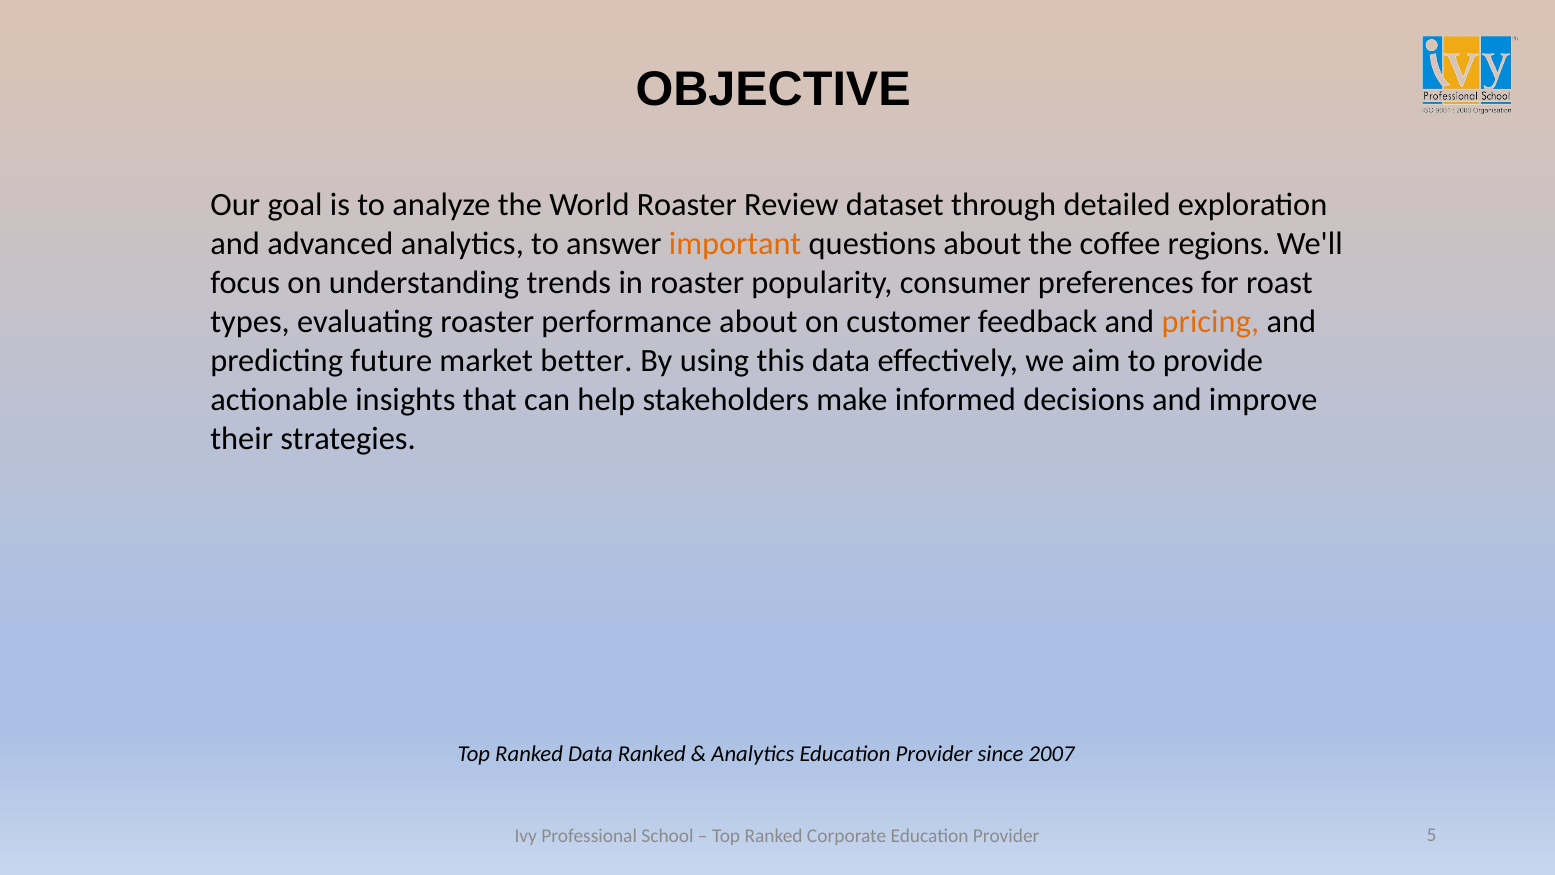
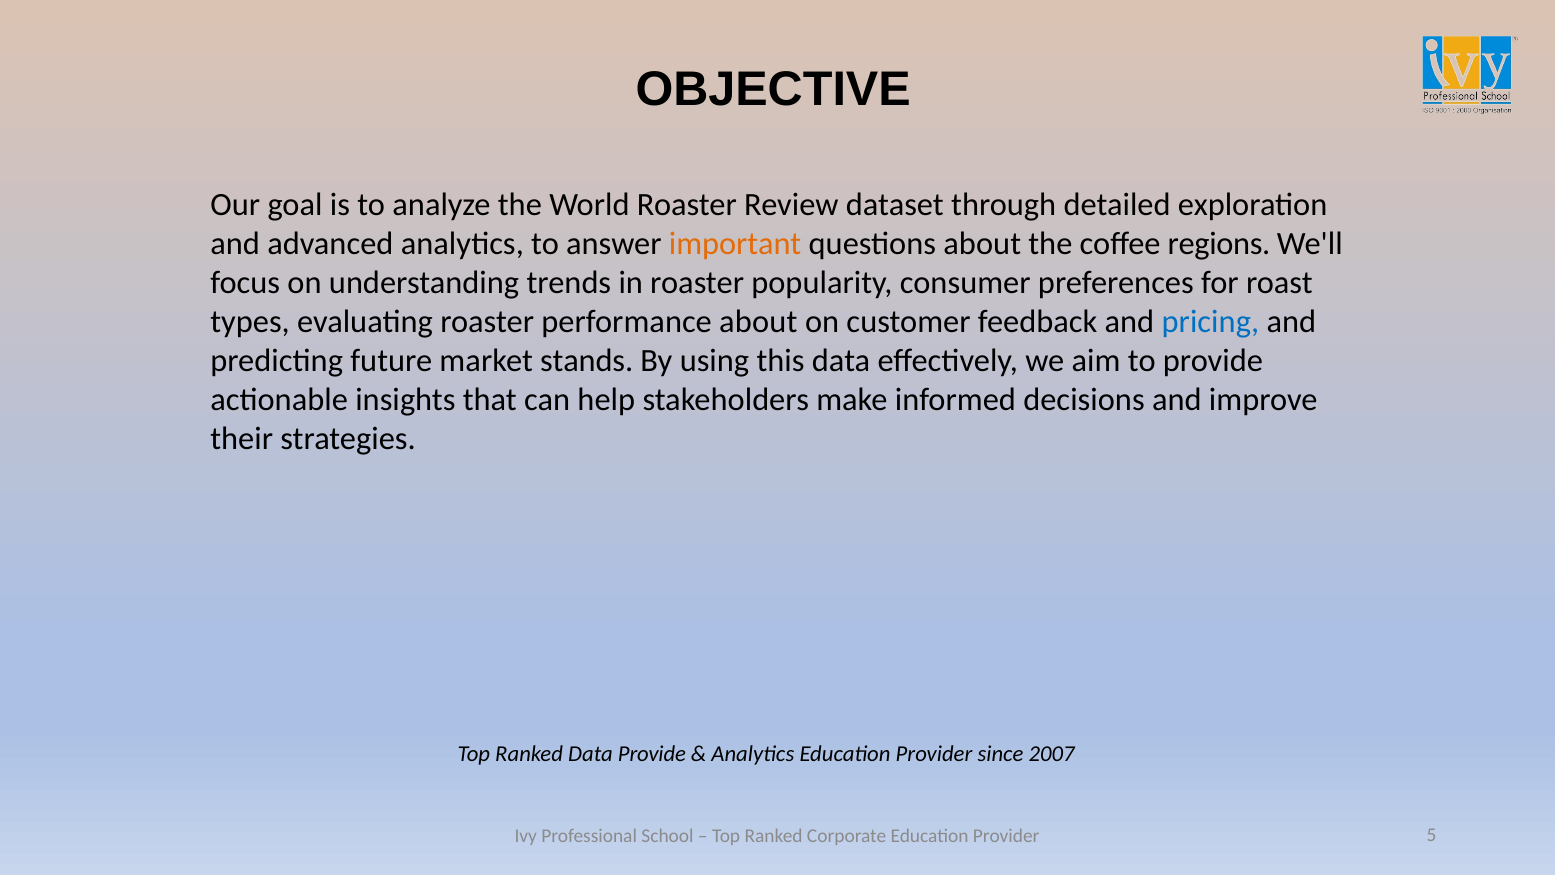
pricing colour: orange -> blue
better: better -> stands
Data Ranked: Ranked -> Provide
